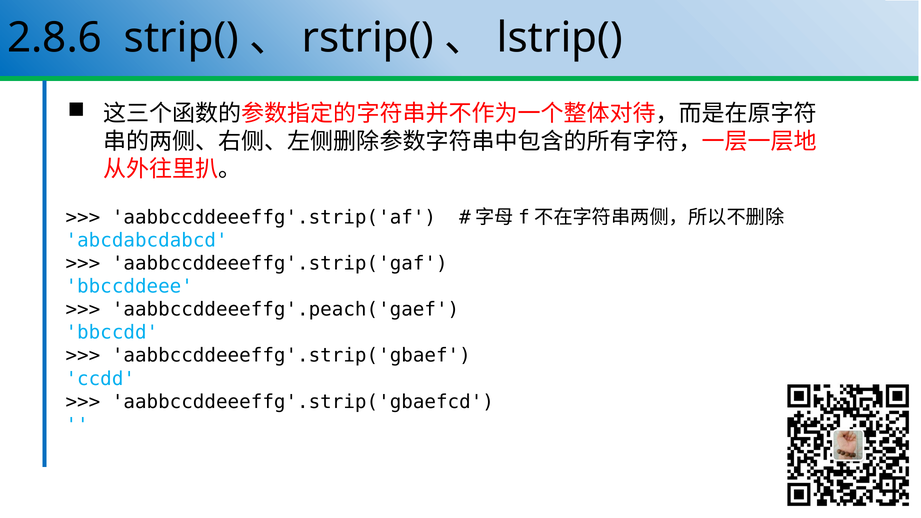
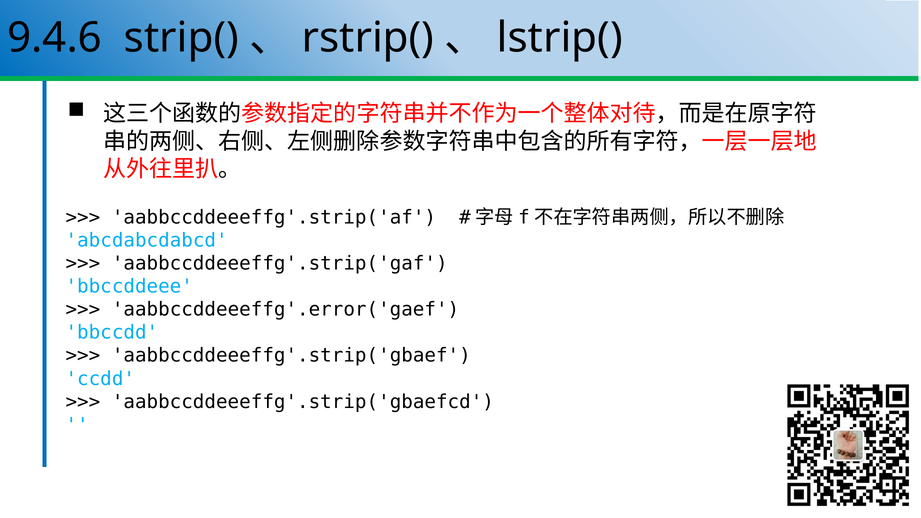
2.8.6: 2.8.6 -> 9.4.6
aabbccddeeeffg'.peach('gaef: aabbccddeeeffg'.peach('gaef -> aabbccddeeeffg'.error('gaef
